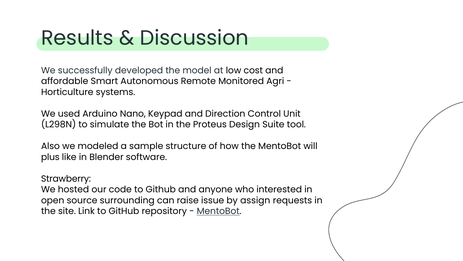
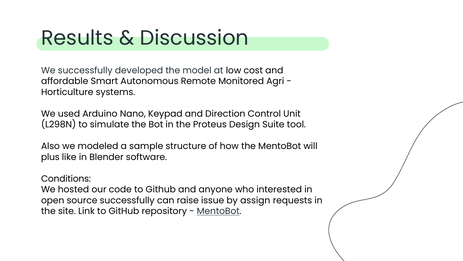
Strawberry: Strawberry -> Conditions
source surrounding: surrounding -> successfully
